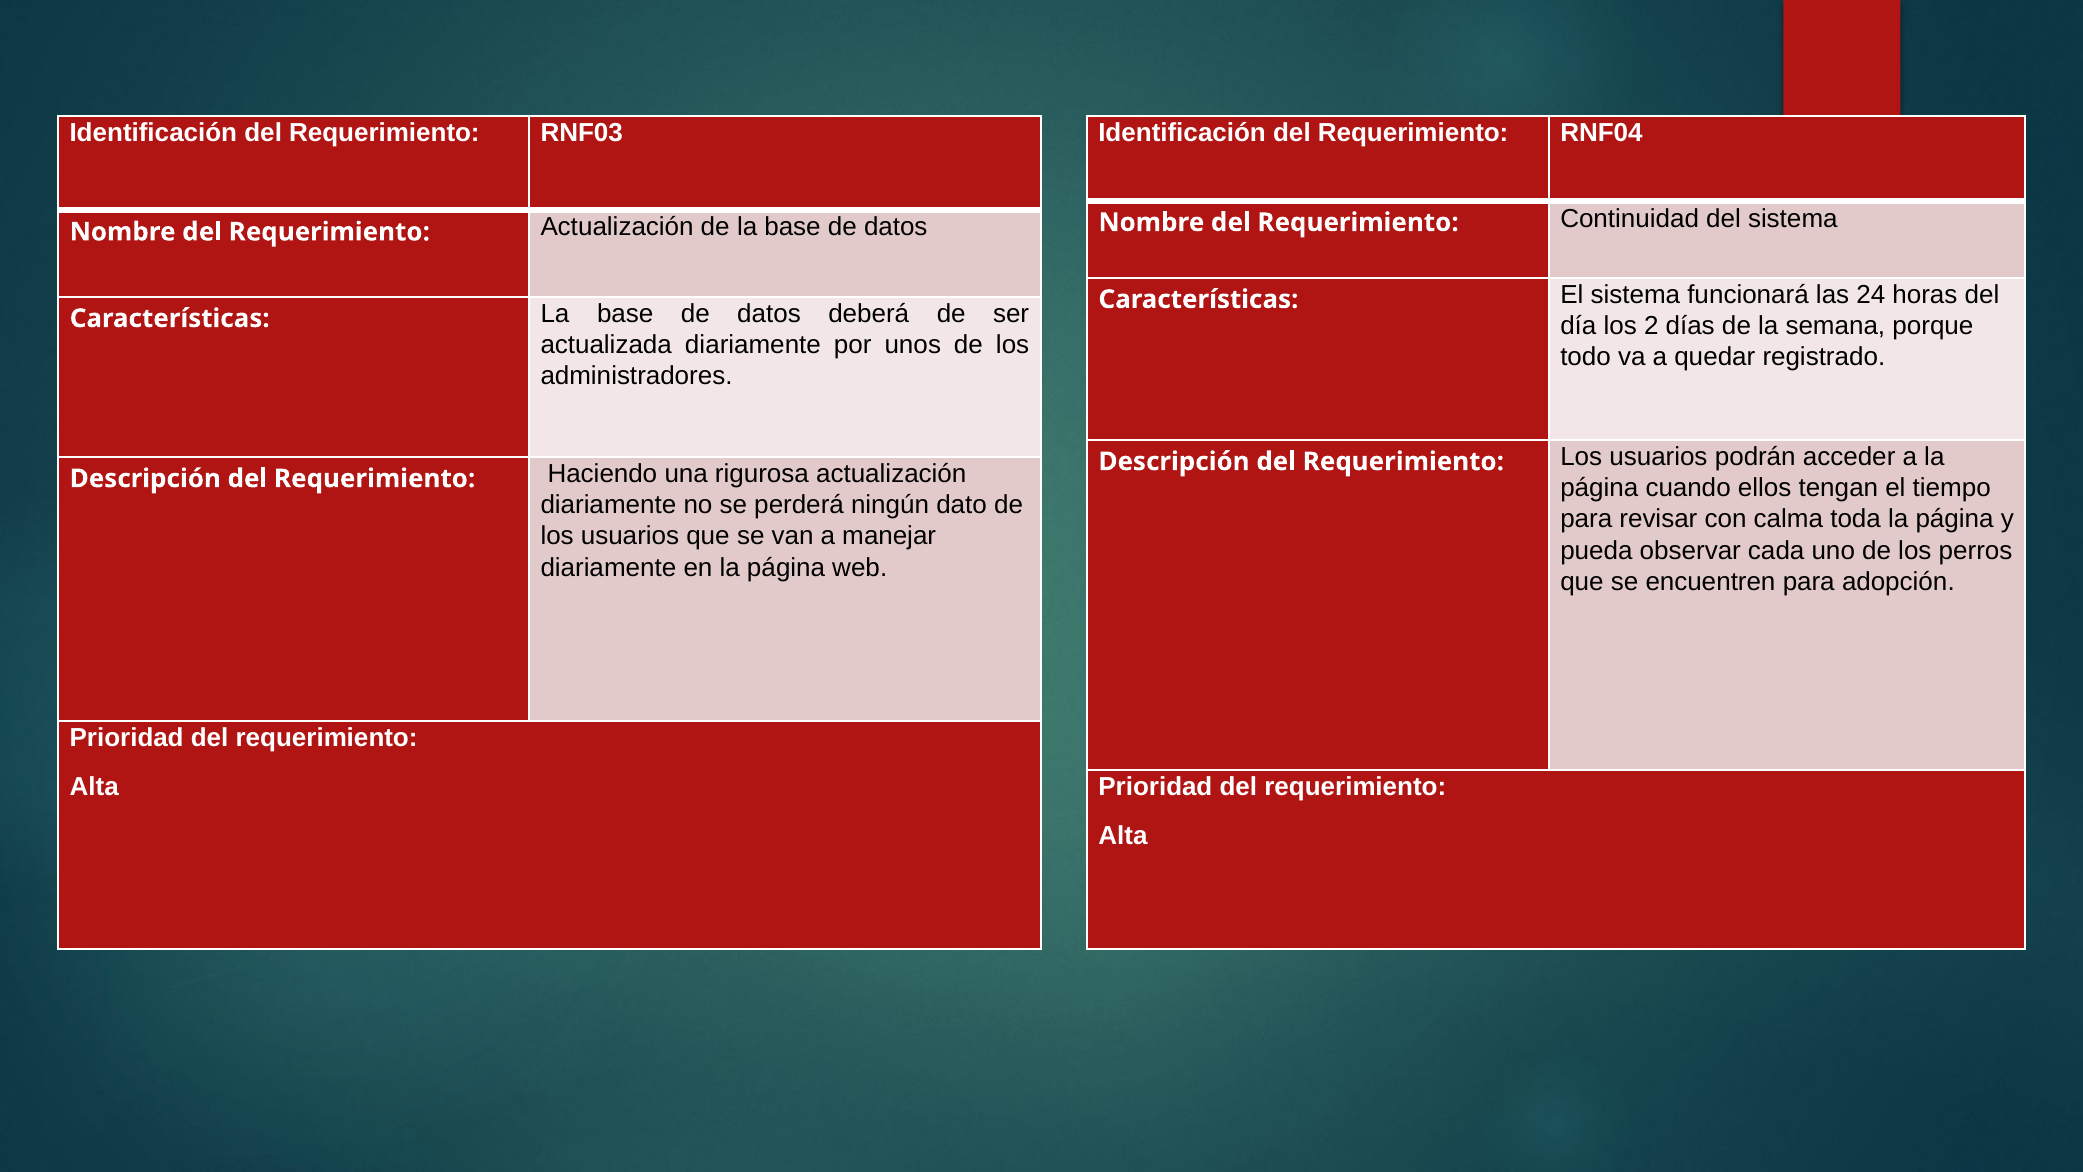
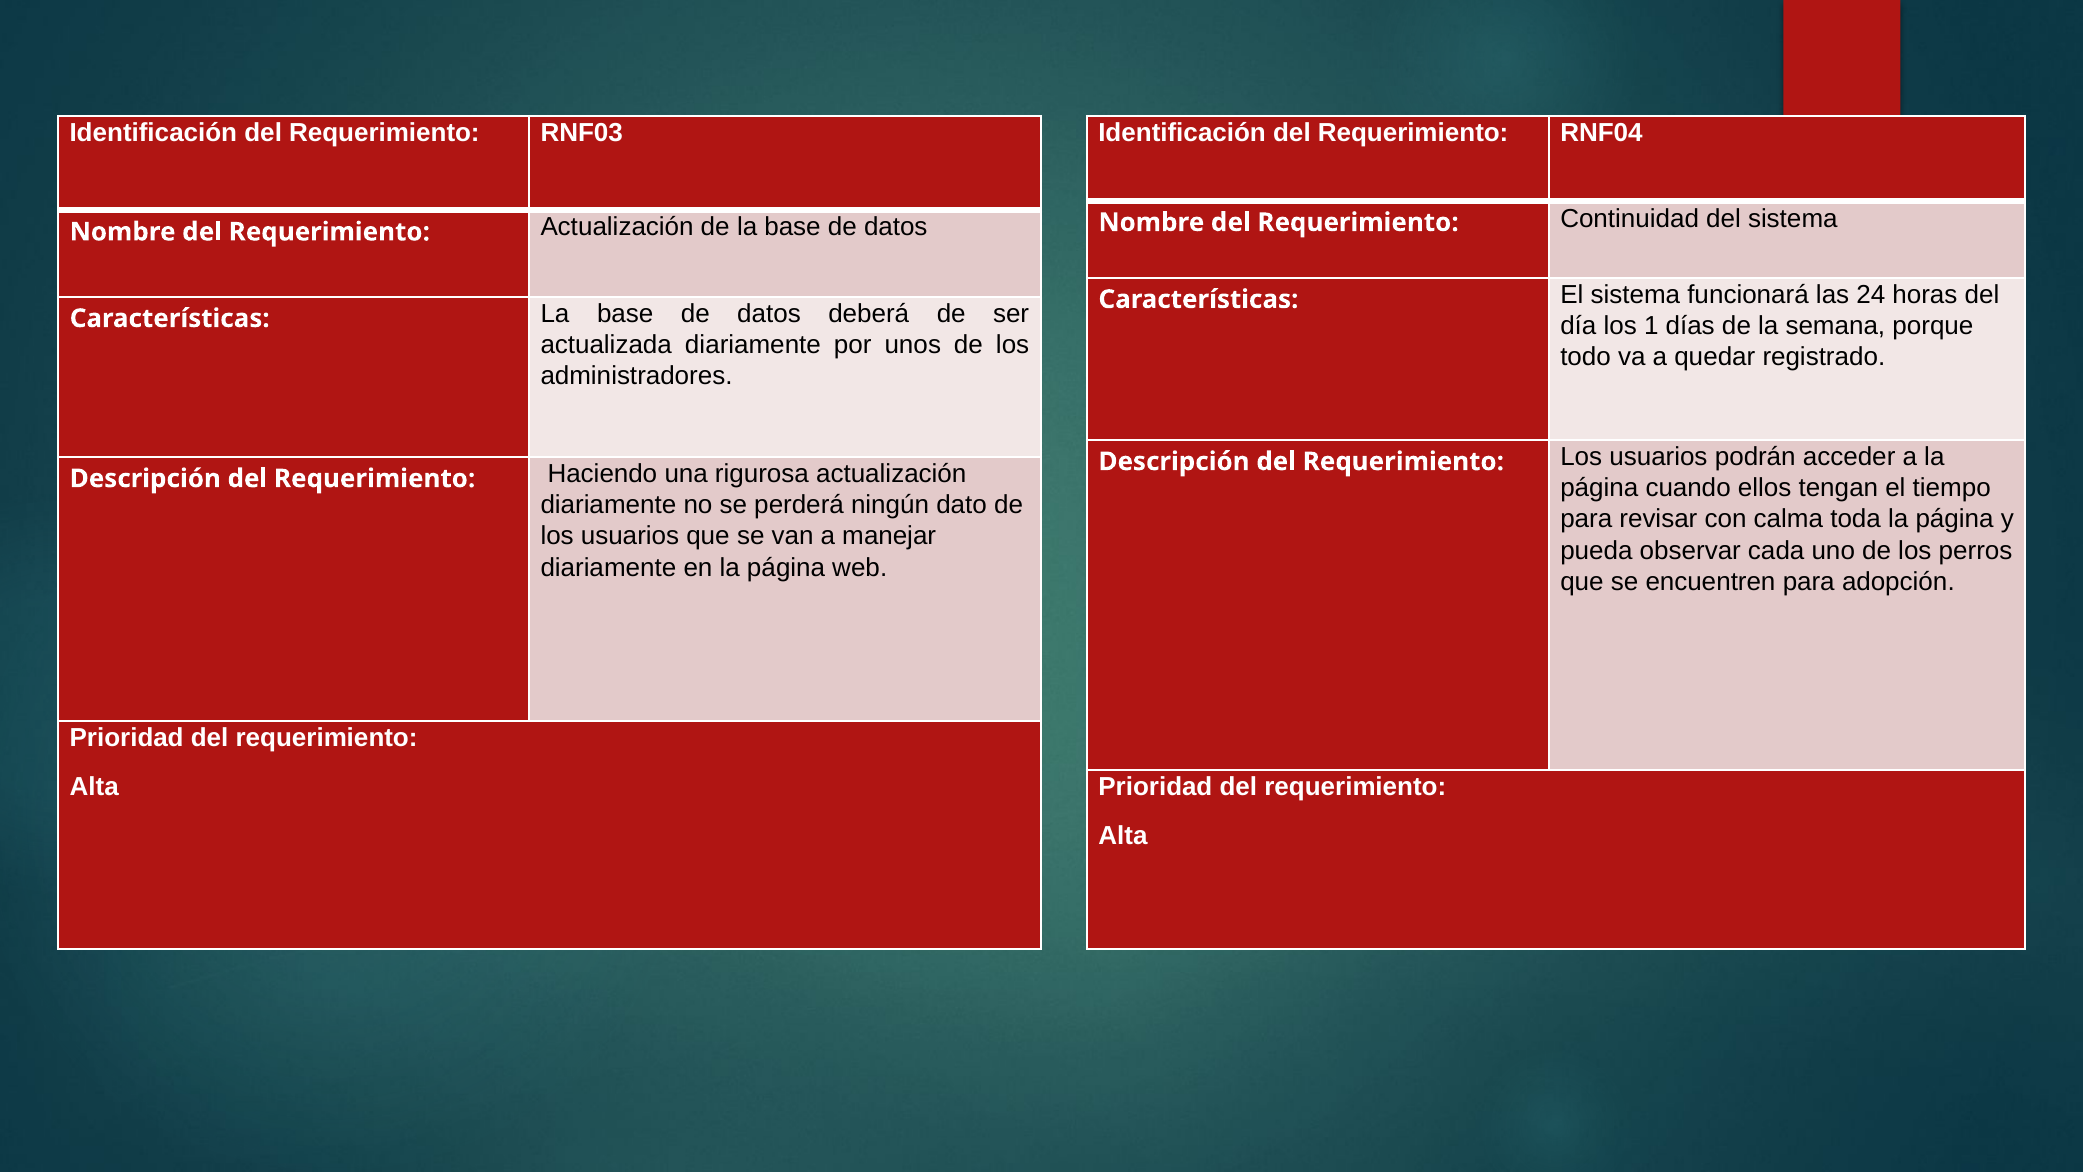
2: 2 -> 1
